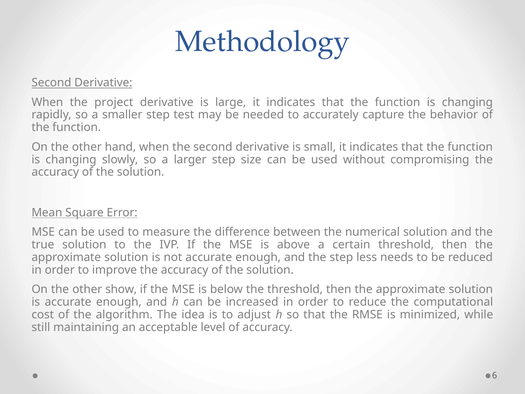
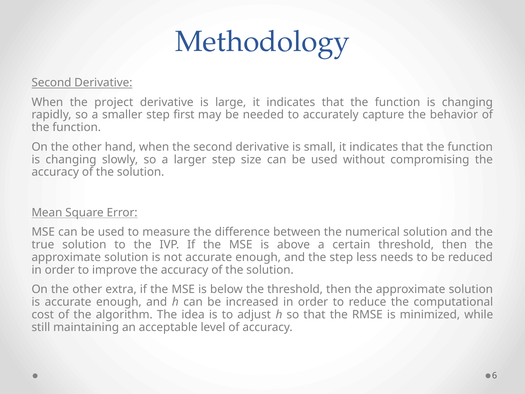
test: test -> first
show: show -> extra
